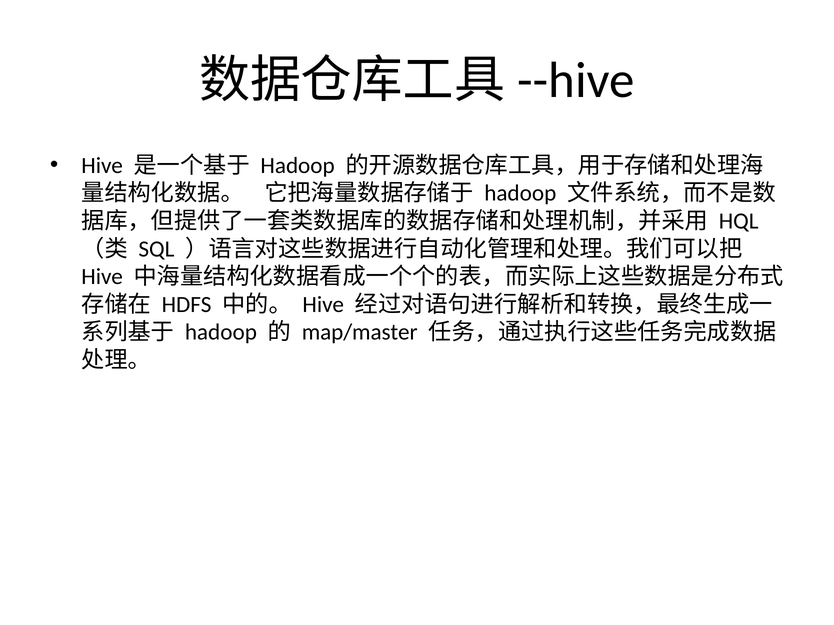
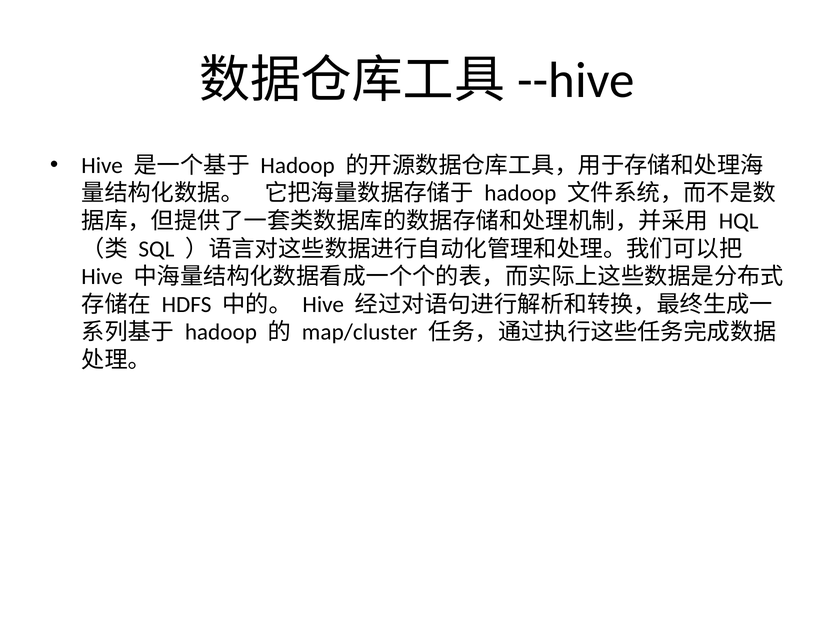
map/master: map/master -> map/cluster
